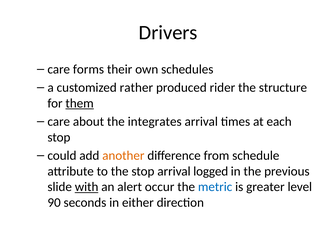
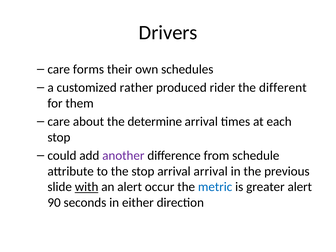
structure: structure -> different
them underline: present -> none
integrates: integrates -> determine
another colour: orange -> purple
arrival logged: logged -> arrival
greater level: level -> alert
